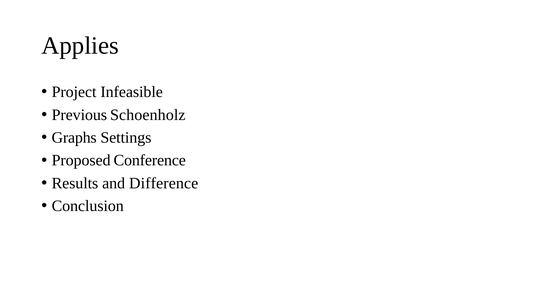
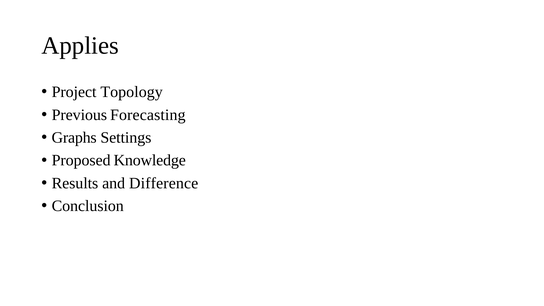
Infeasible: Infeasible -> Topology
Schoenholz: Schoenholz -> Forecasting
Conference: Conference -> Knowledge
